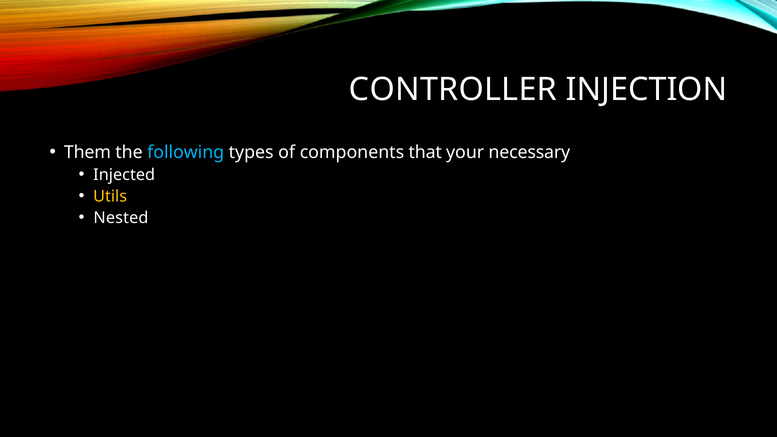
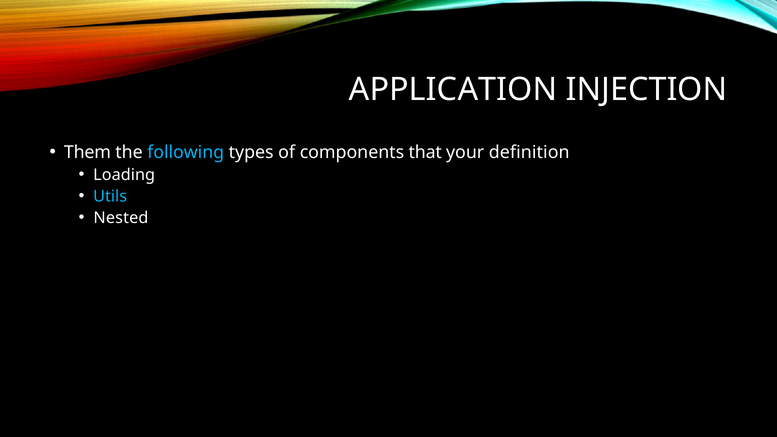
CONTROLLER: CONTROLLER -> APPLICATION
necessary: necessary -> definition
Injected: Injected -> Loading
Utils colour: yellow -> light blue
